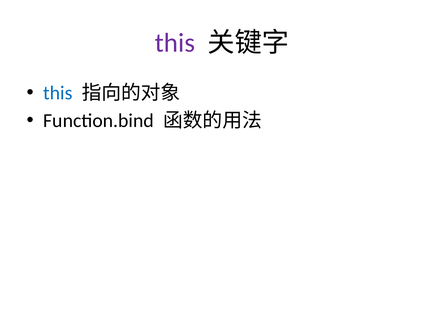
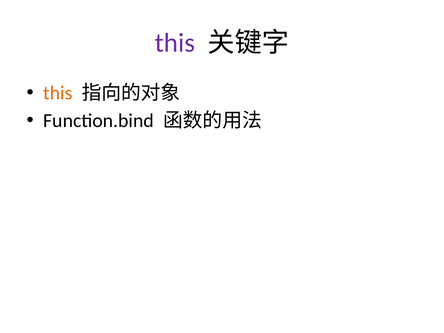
this at (58, 93) colour: blue -> orange
